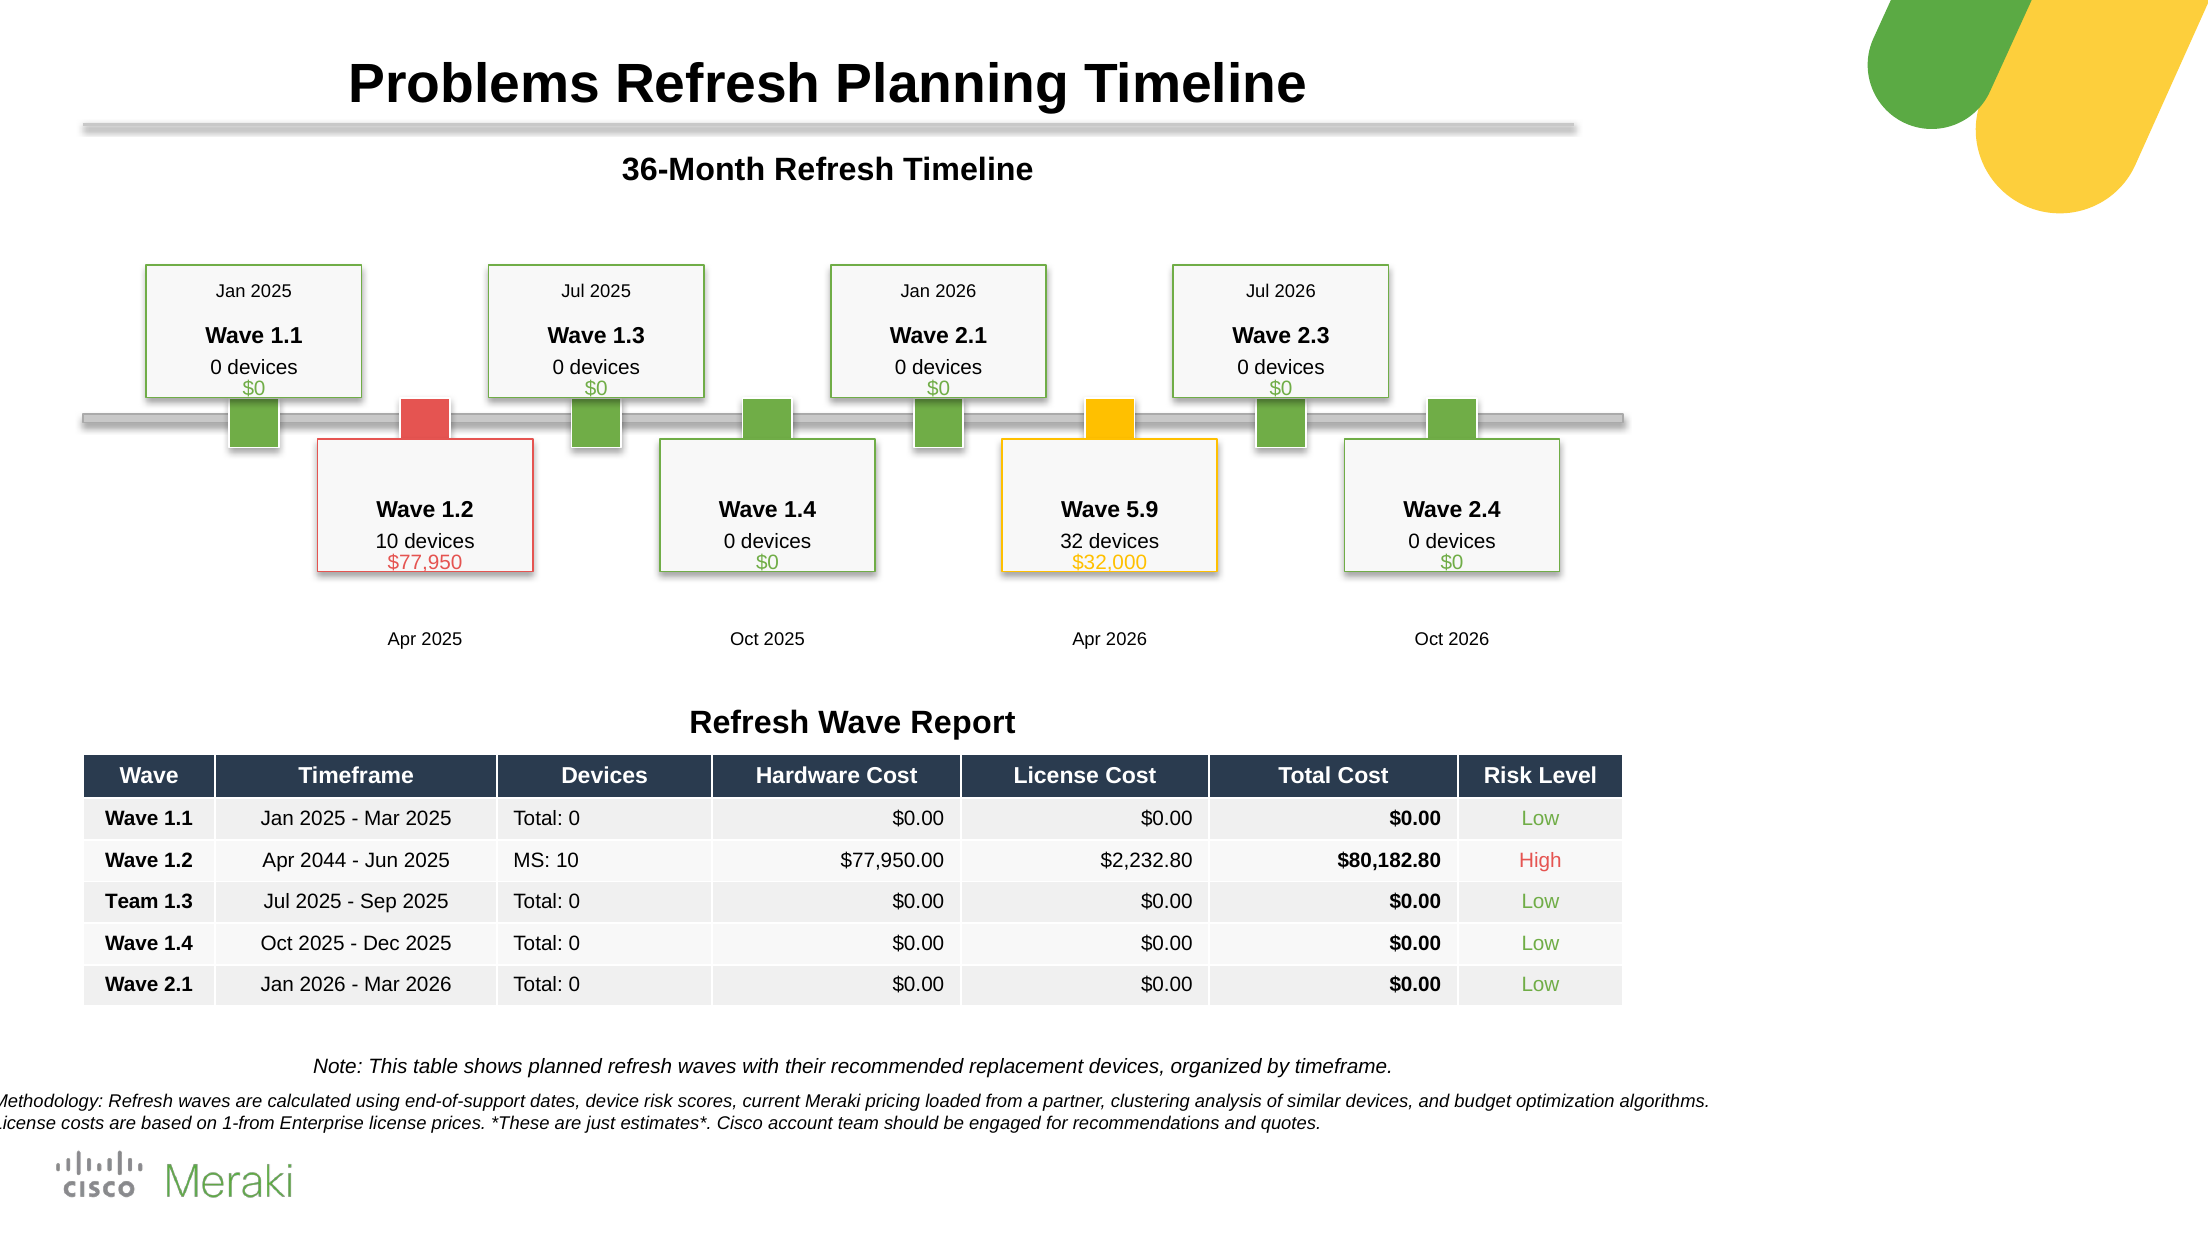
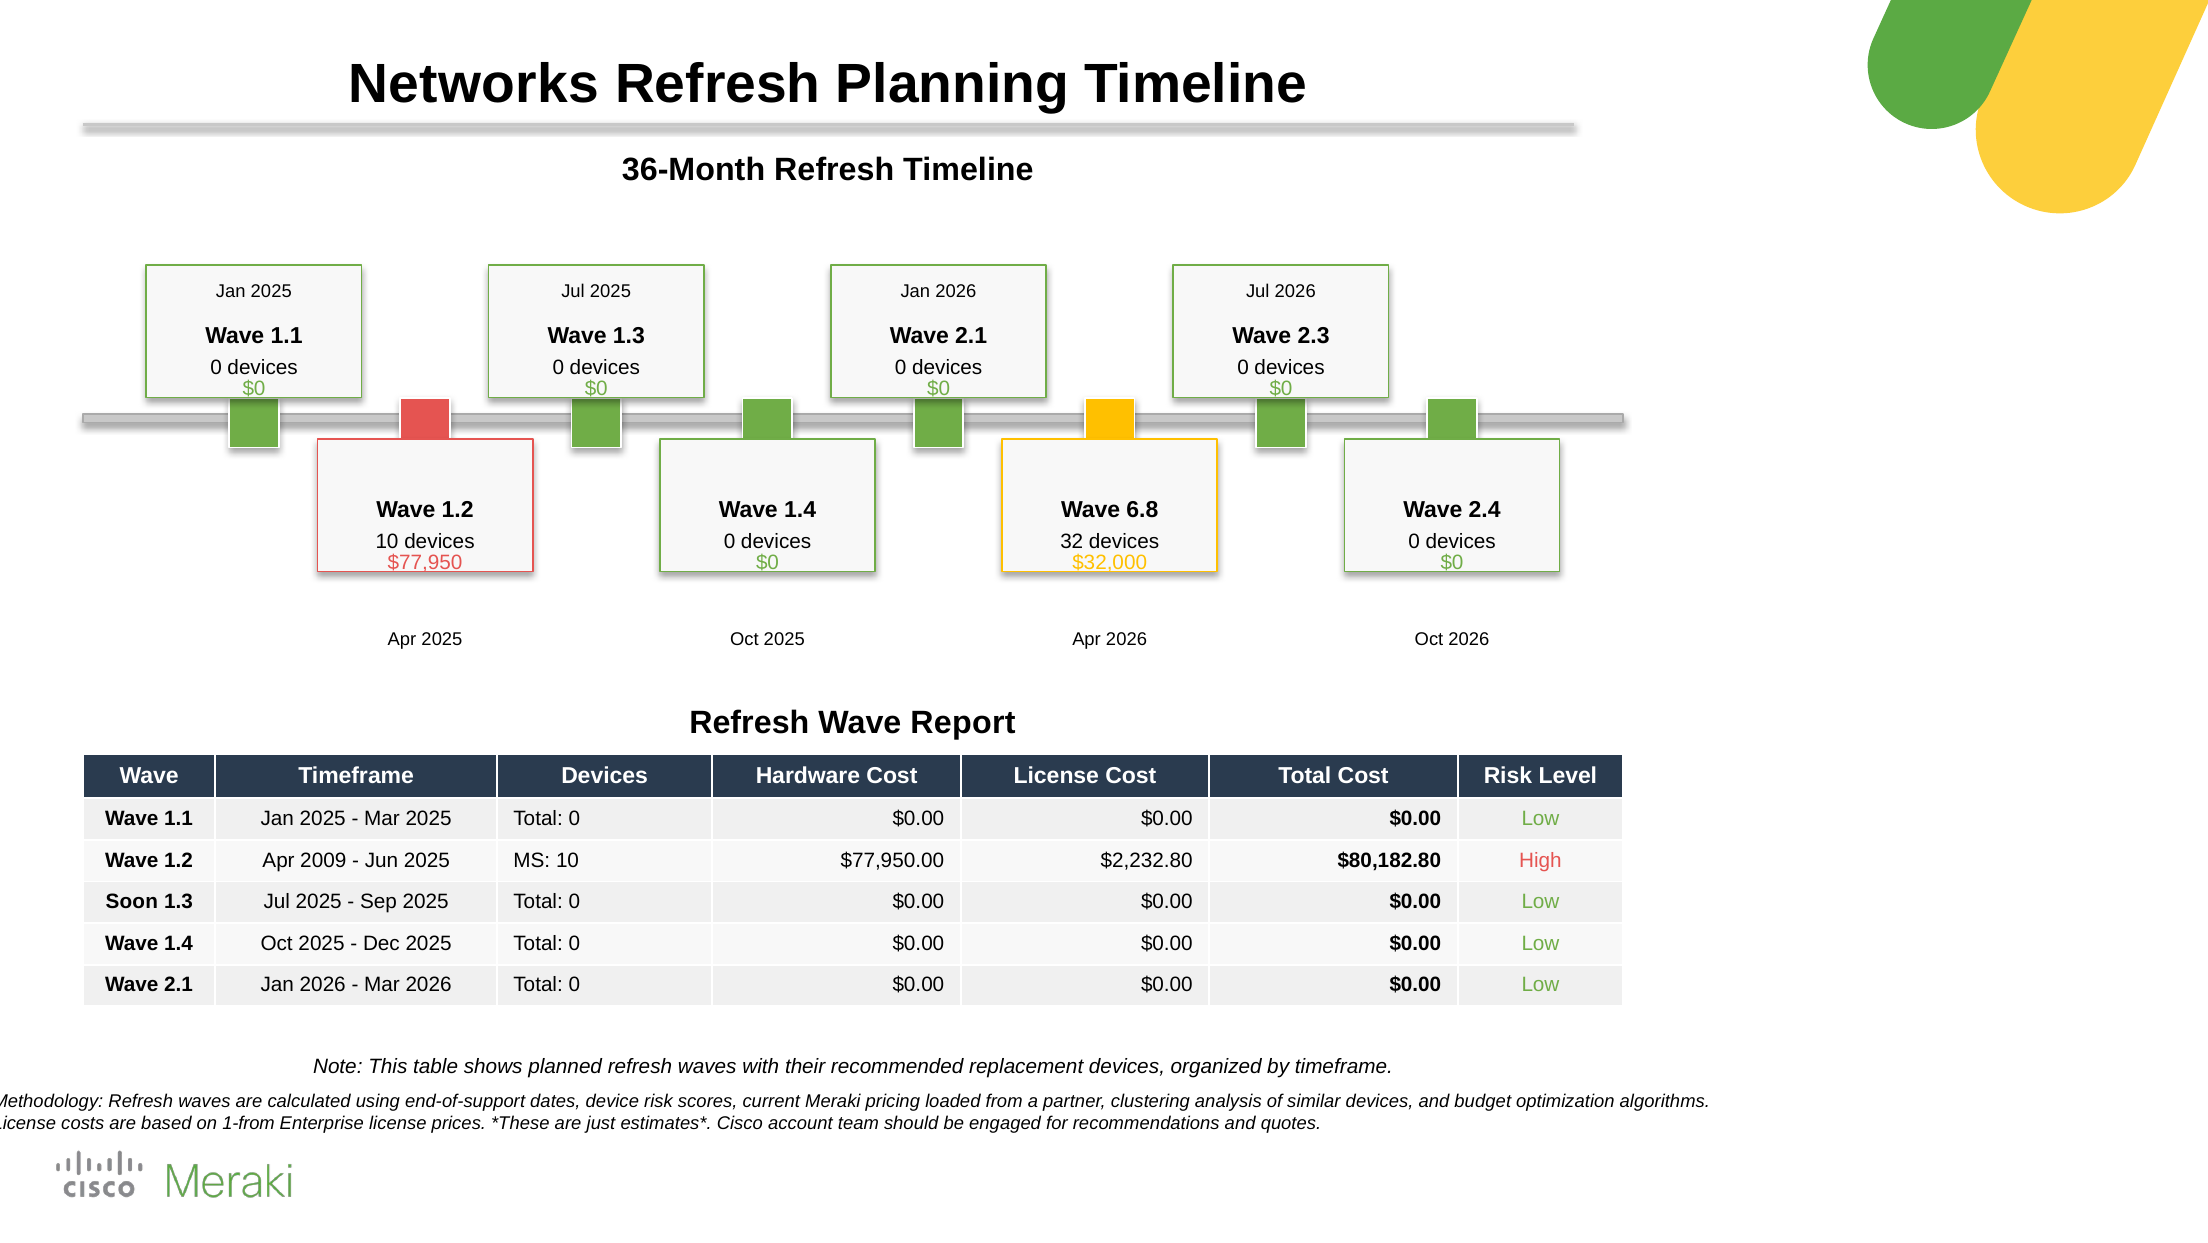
Problems: Problems -> Networks
5.9: 5.9 -> 6.8
2044: 2044 -> 2009
Team at (132, 901): Team -> Soon
